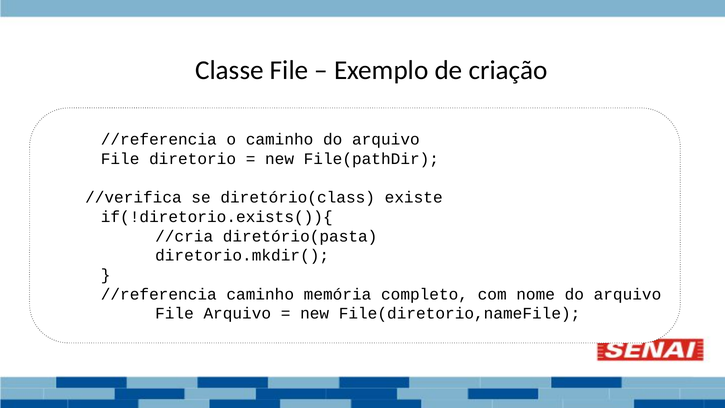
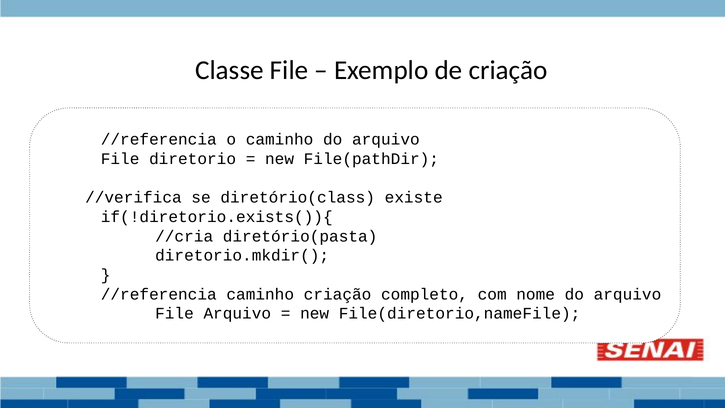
caminho memória: memória -> criação
